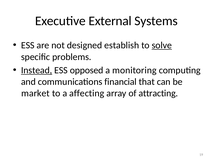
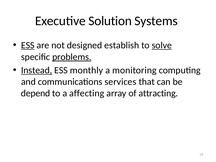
External: External -> Solution
ESS at (28, 45) underline: none -> present
problems underline: none -> present
opposed: opposed -> monthly
financial: financial -> services
market: market -> depend
